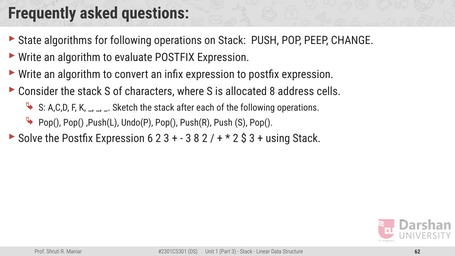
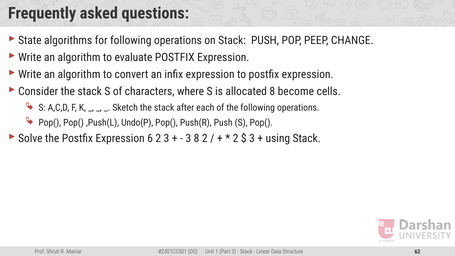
address: address -> become
